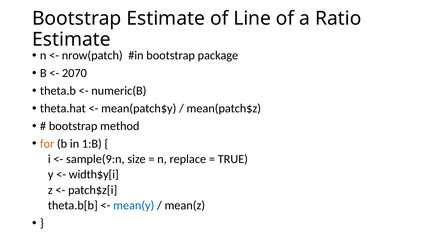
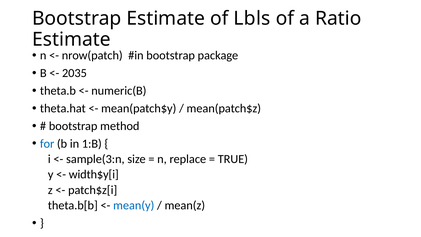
Line: Line -> Lbls
2070: 2070 -> 2035
for colour: orange -> blue
sample(9:n: sample(9:n -> sample(3:n
